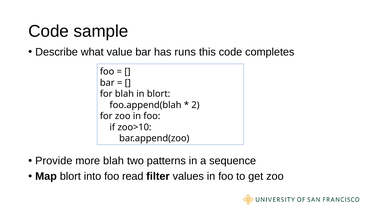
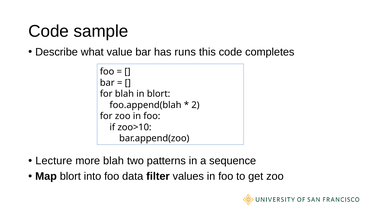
Provide: Provide -> Lecture
read: read -> data
